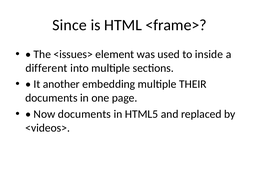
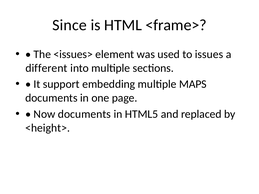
inside: inside -> issues
another: another -> support
THEIR: THEIR -> MAPS
<videos>: <videos> -> <height>
